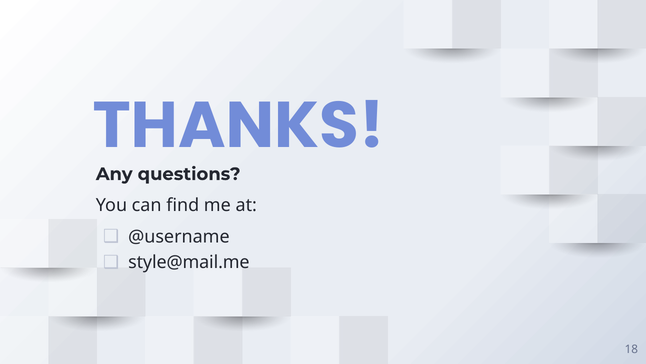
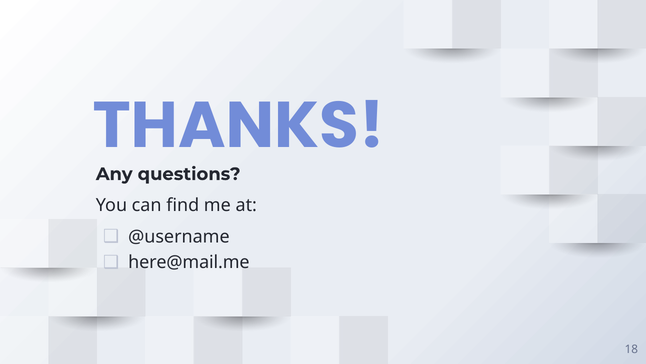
style@mail.me: style@mail.me -> here@mail.me
